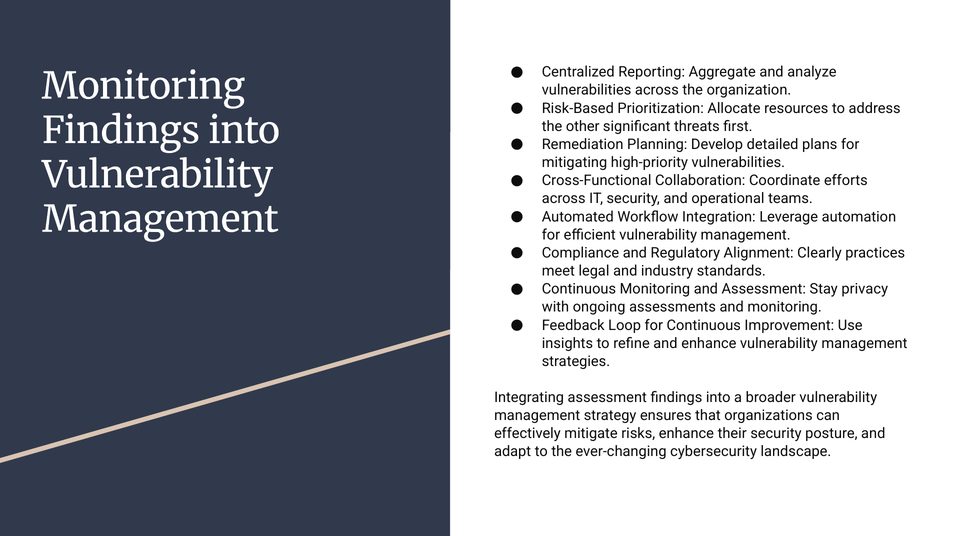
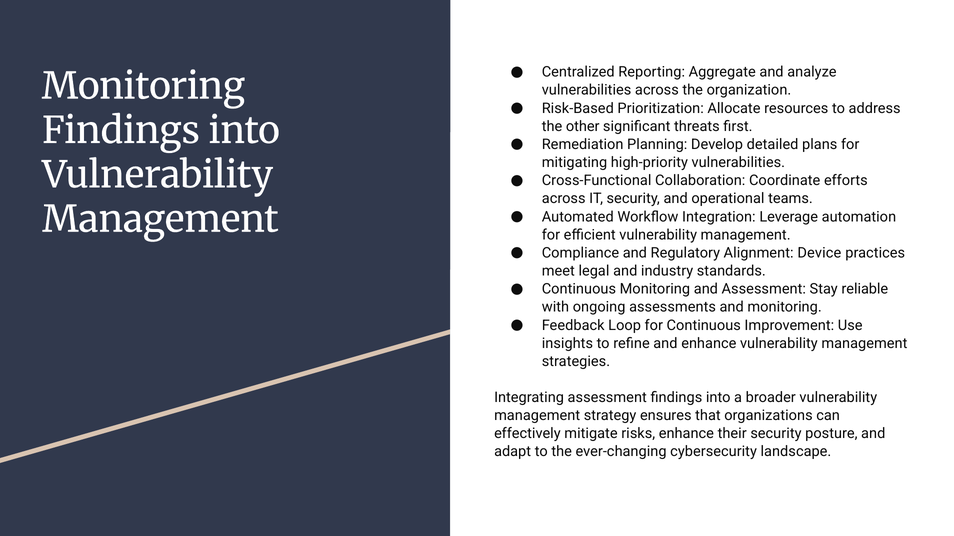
Clearly: Clearly -> Device
privacy: privacy -> reliable
